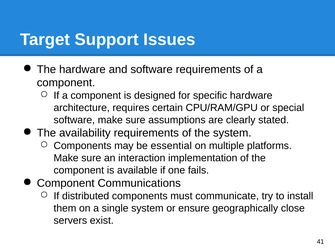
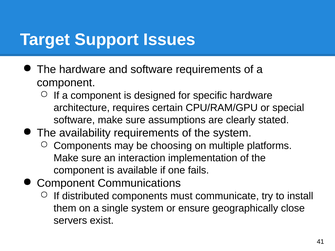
essential: essential -> choosing
